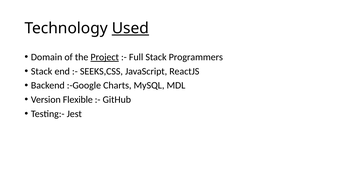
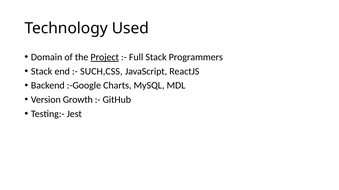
Used underline: present -> none
SEEKS,CSS: SEEKS,CSS -> SUCH,CSS
Flexible: Flexible -> Growth
